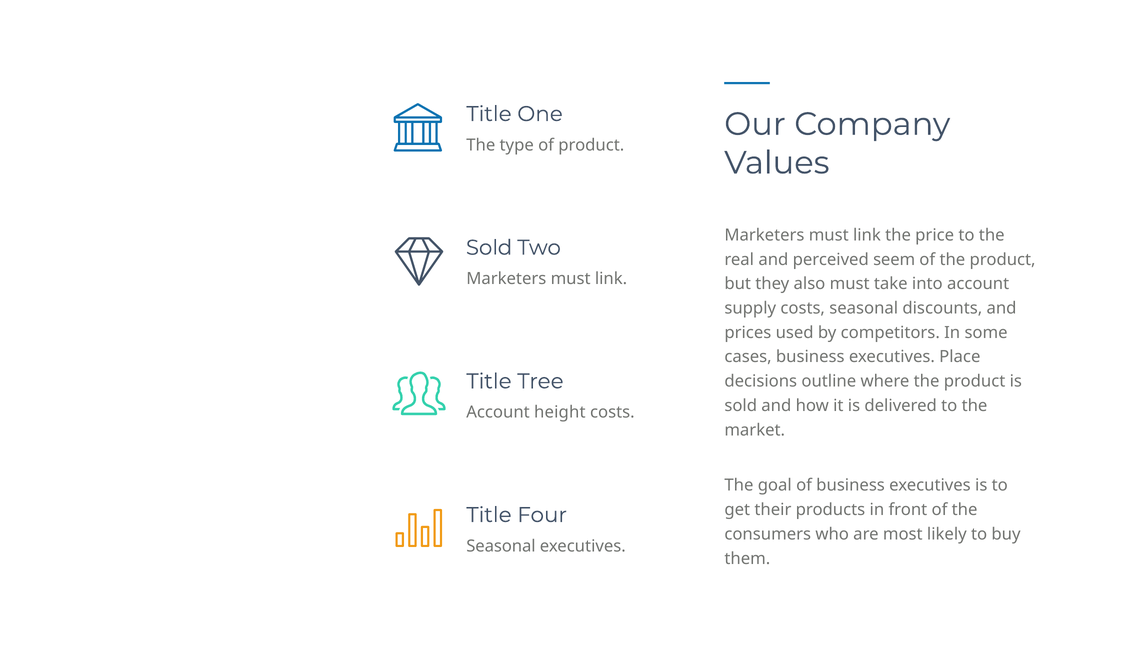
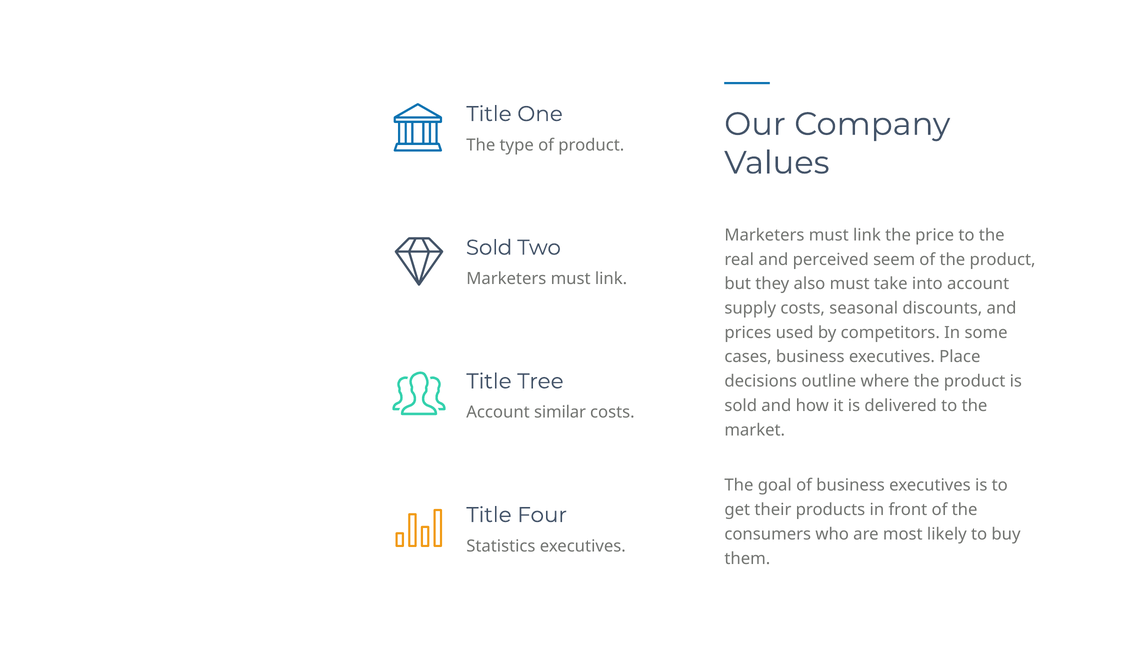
height: height -> similar
Seasonal at (501, 546): Seasonal -> Statistics
